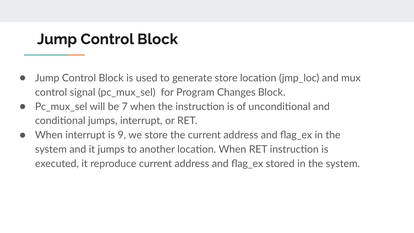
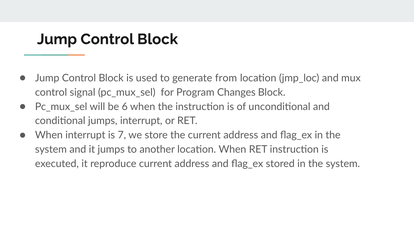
generate store: store -> from
7: 7 -> 6
9: 9 -> 7
